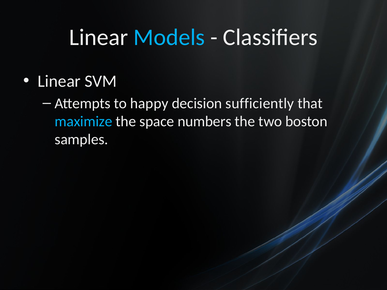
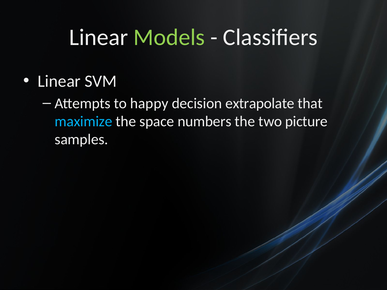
Models colour: light blue -> light green
sufficiently: sufficiently -> extrapolate
boston: boston -> picture
